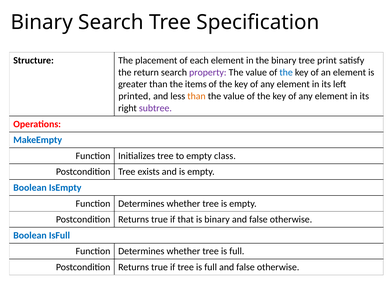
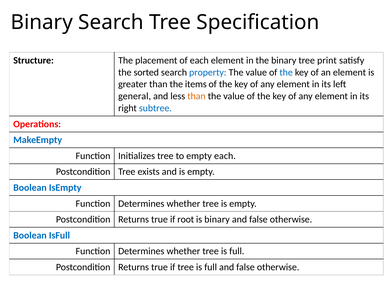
return: return -> sorted
property colour: purple -> blue
printed: printed -> general
subtree colour: purple -> blue
empty class: class -> each
that: that -> root
